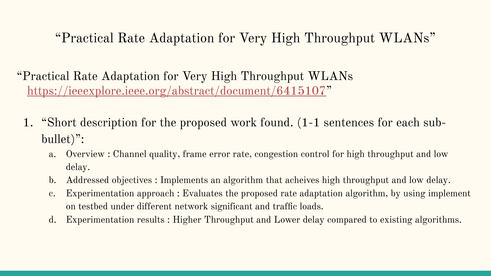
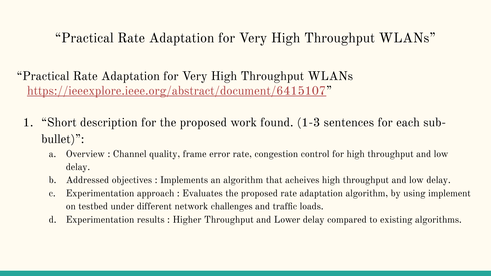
1-1: 1-1 -> 1-3
significant: significant -> challenges
